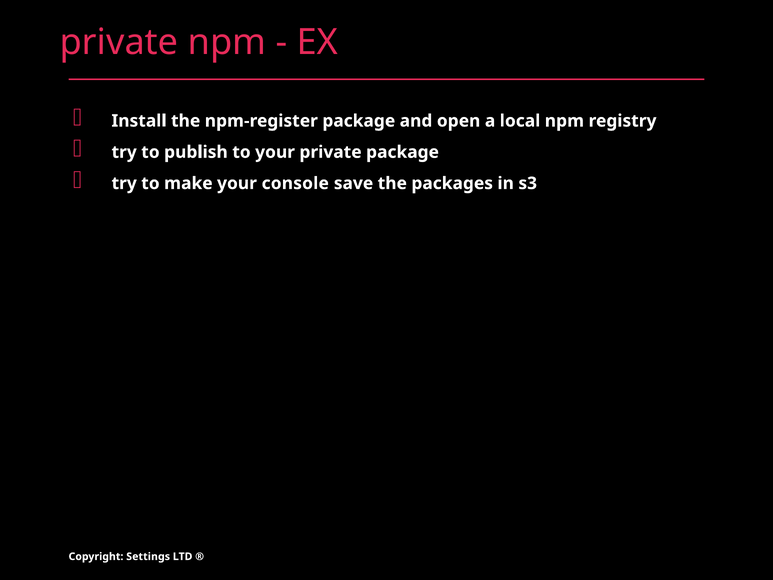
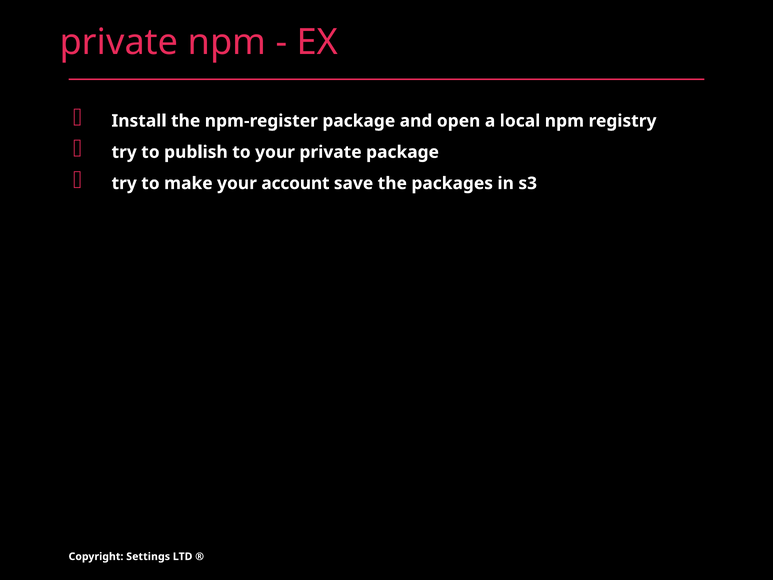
console: console -> account
